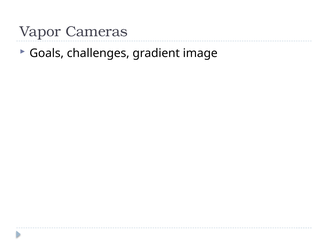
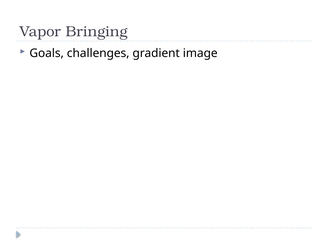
Cameras: Cameras -> Bringing
